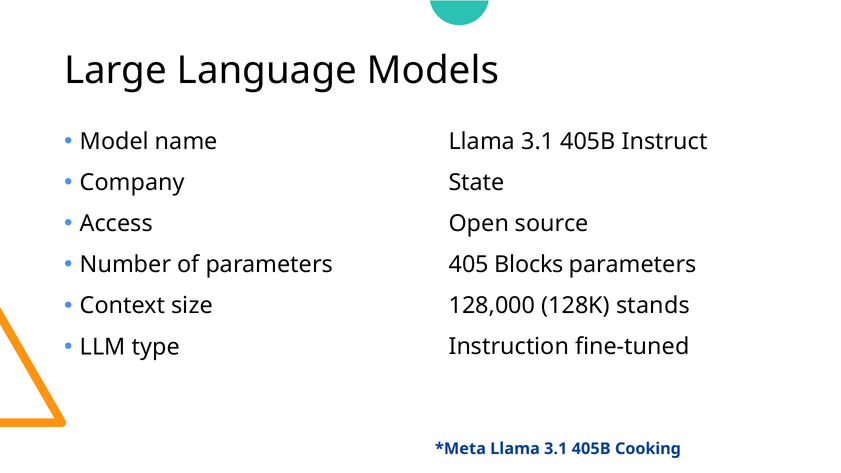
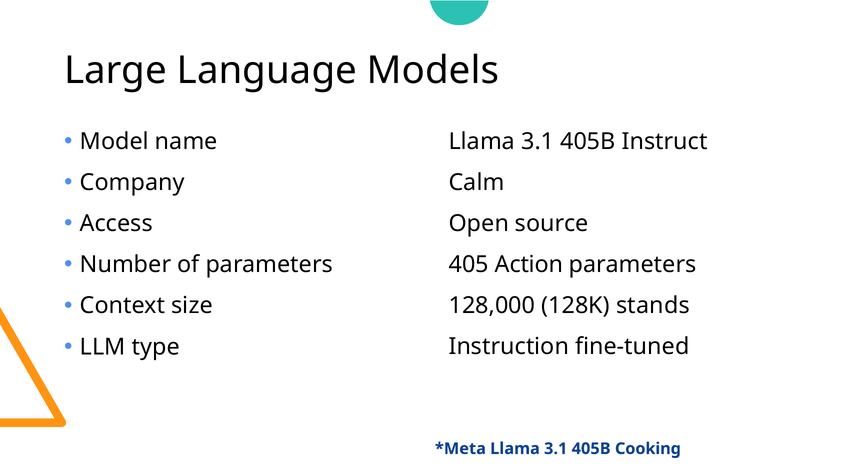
State: State -> Calm
Blocks: Blocks -> Action
